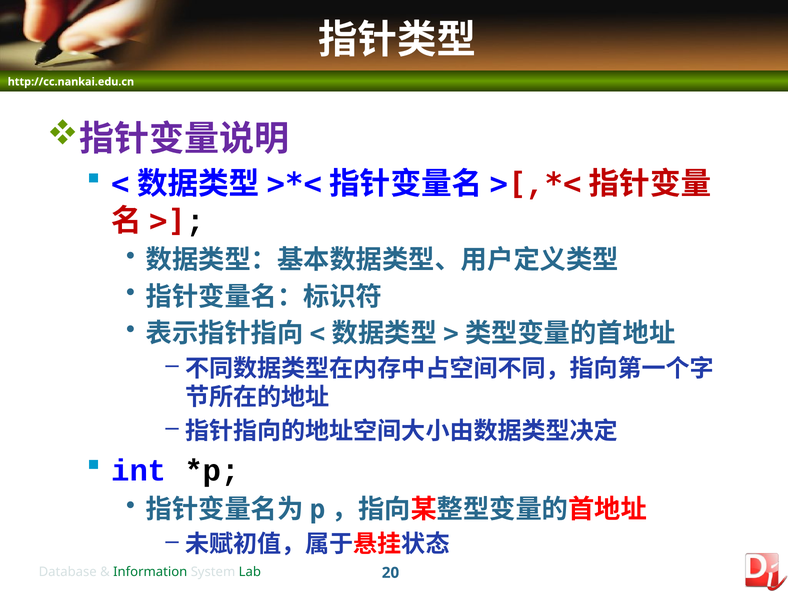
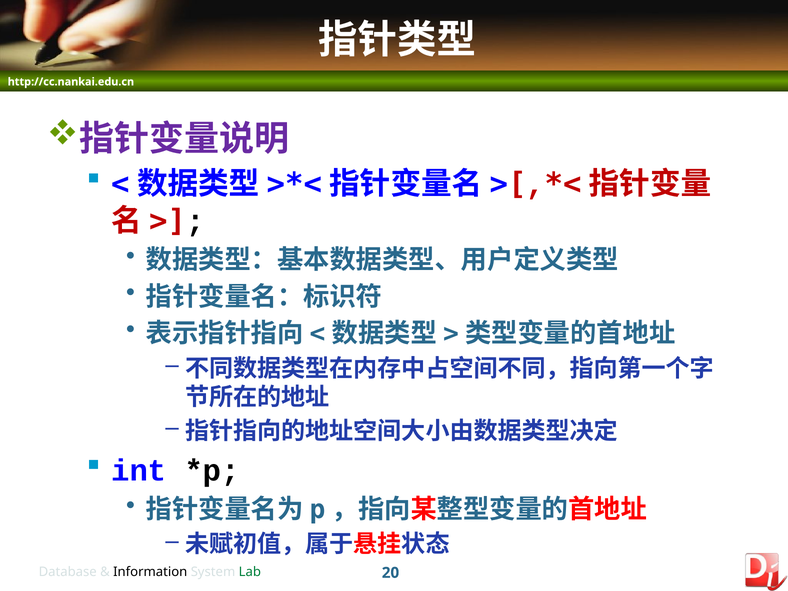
Information colour: green -> black
